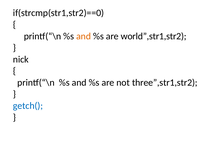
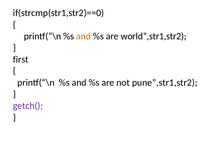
nick: nick -> first
three”,str1,str2: three”,str1,str2 -> pune”,str1,str2
getch( colour: blue -> purple
